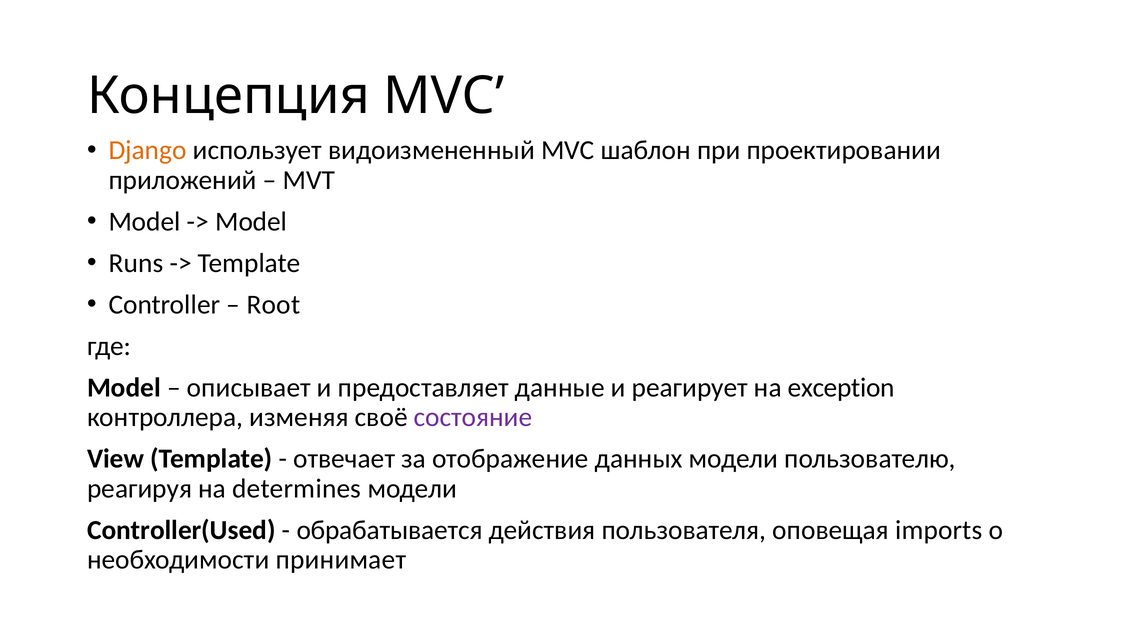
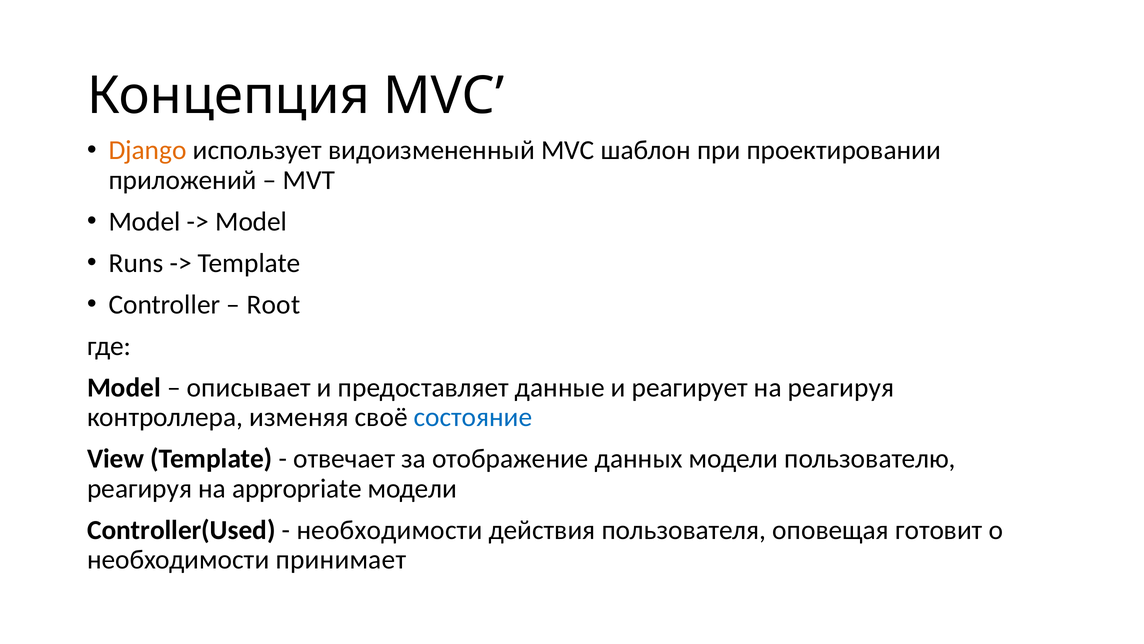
на exception: exception -> реагируя
состояние colour: purple -> blue
determines: determines -> appropriate
обрабатывается at (390, 530): обрабатывается -> необходимости
imports: imports -> готовит
